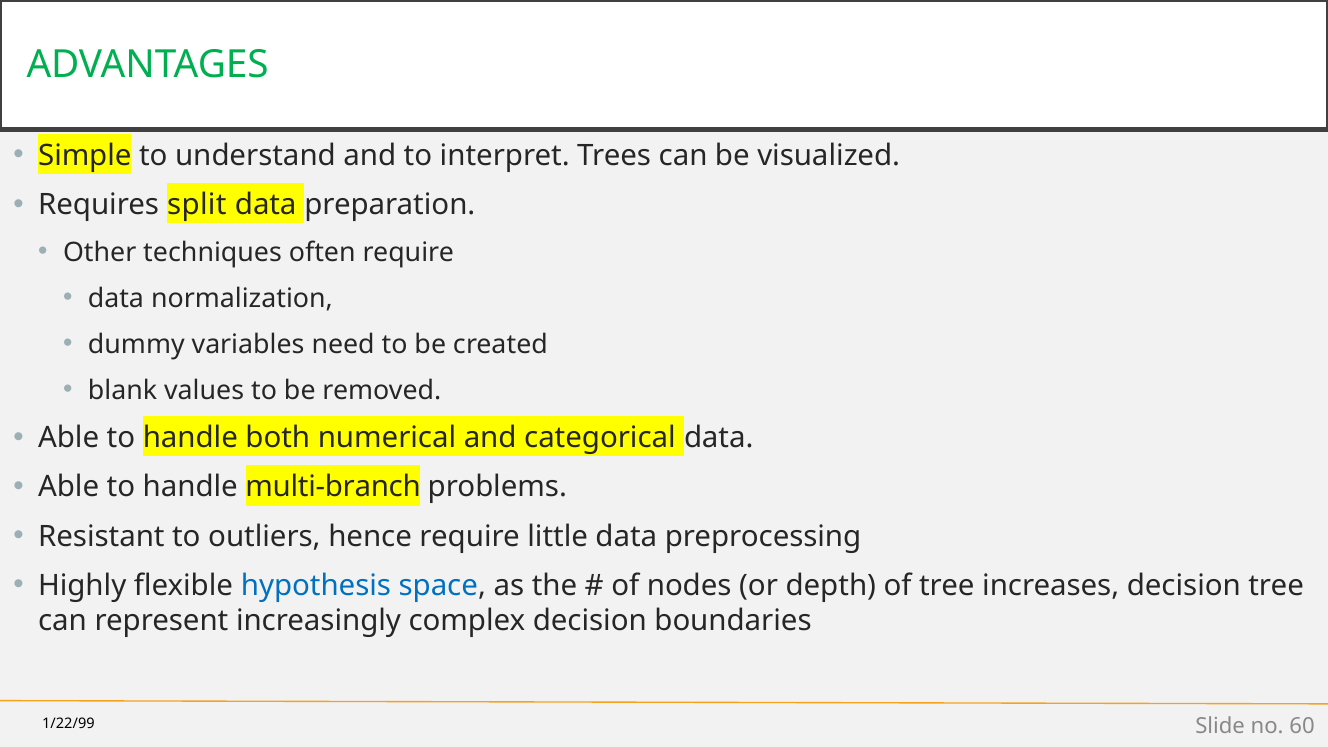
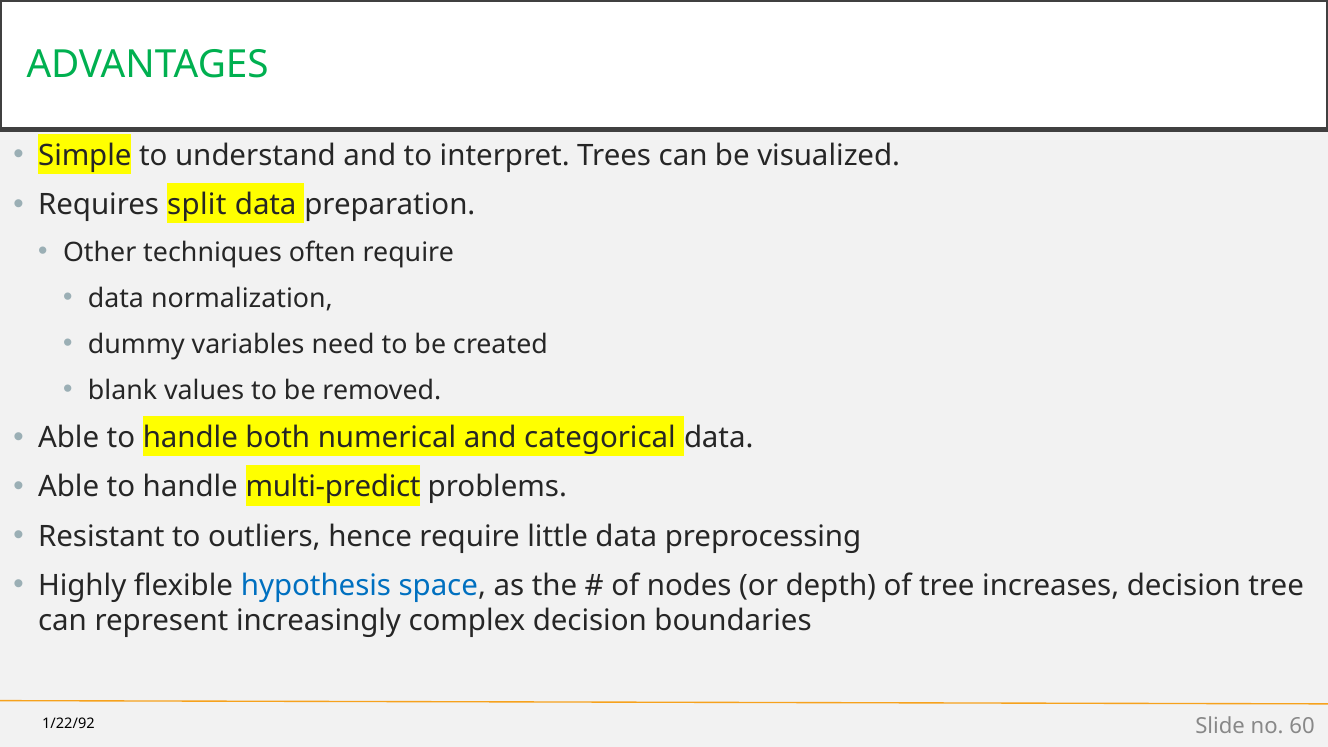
multi-branch: multi-branch -> multi-predict
1/22/99: 1/22/99 -> 1/22/92
